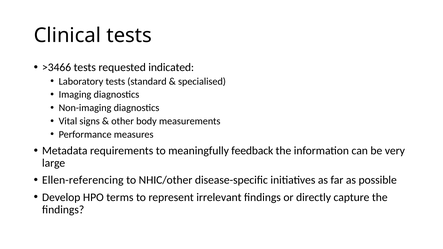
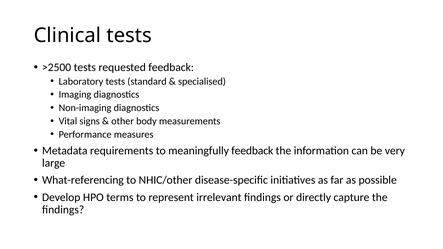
>3466: >3466 -> >2500
requested indicated: indicated -> feedback
Ellen-referencing: Ellen-referencing -> What-referencing
